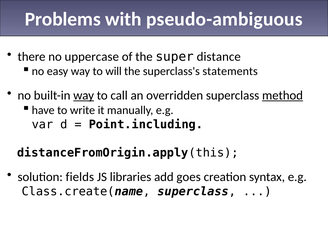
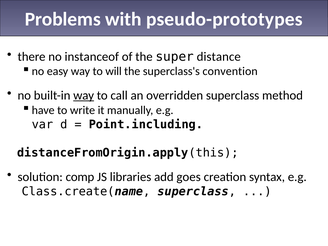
pseudo-ambiguous: pseudo-ambiguous -> pseudo-prototypes
uppercase: uppercase -> instanceof
statements: statements -> convention
method underline: present -> none
fields: fields -> comp
